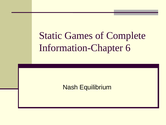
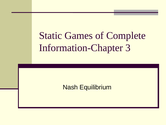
6: 6 -> 3
